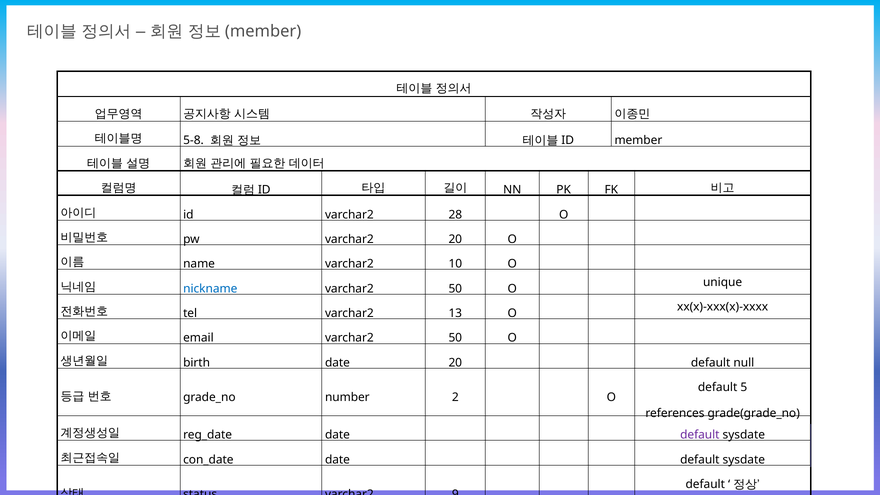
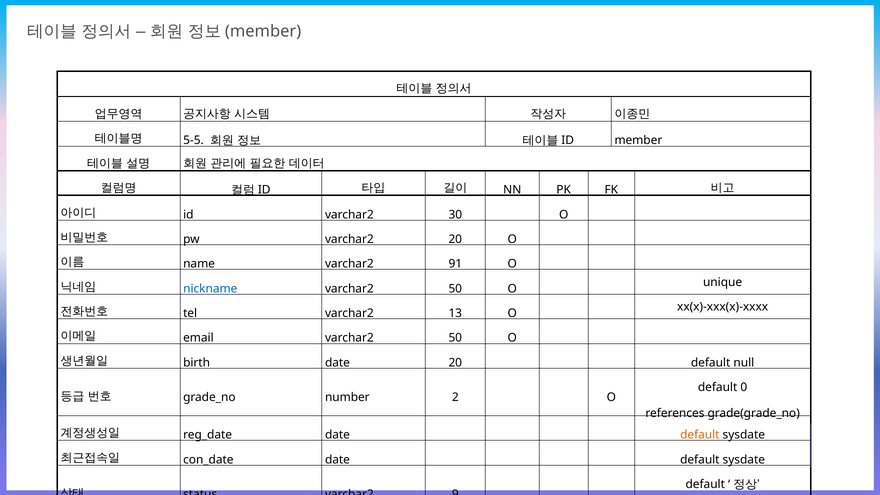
5-8: 5-8 -> 5-5
28: 28 -> 30
10: 10 -> 91
5: 5 -> 0
default at (700, 435) colour: purple -> orange
